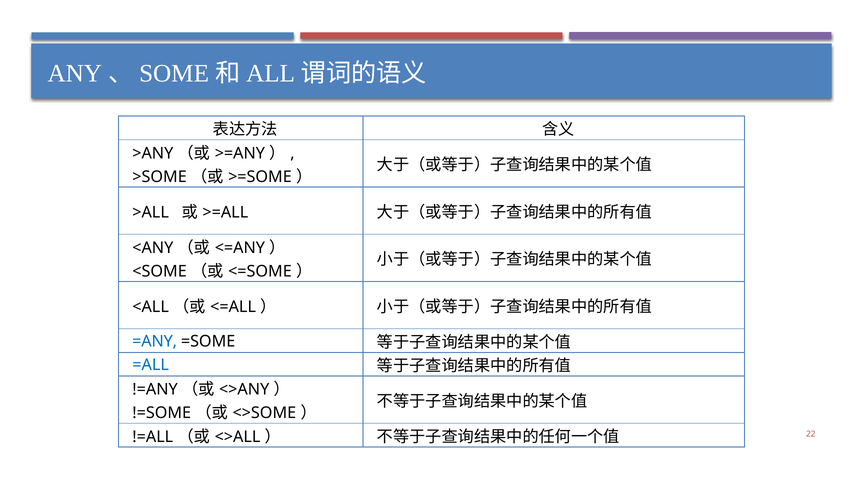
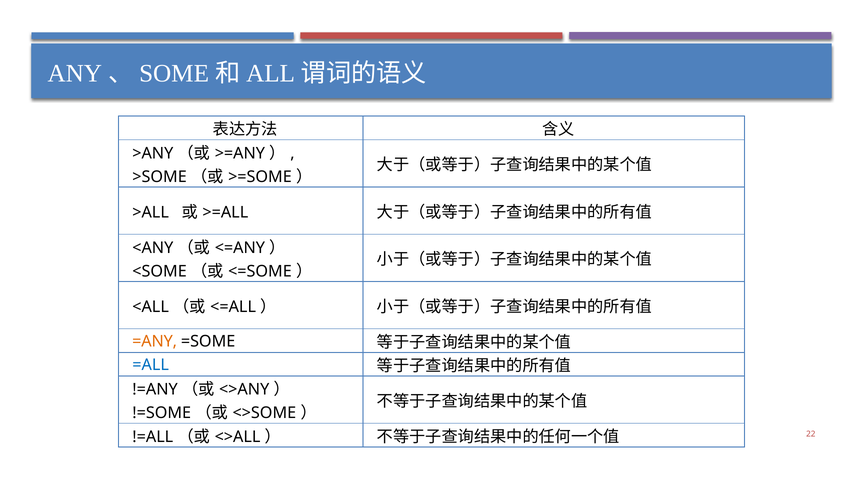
=ANY colour: blue -> orange
